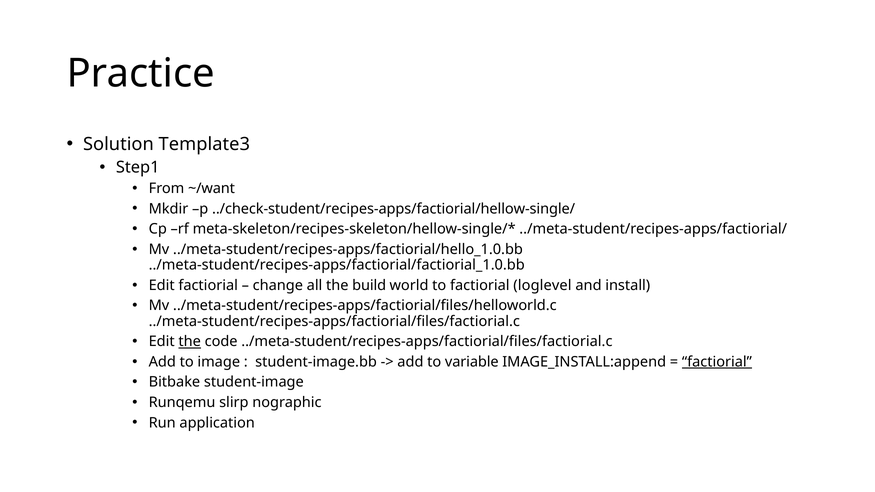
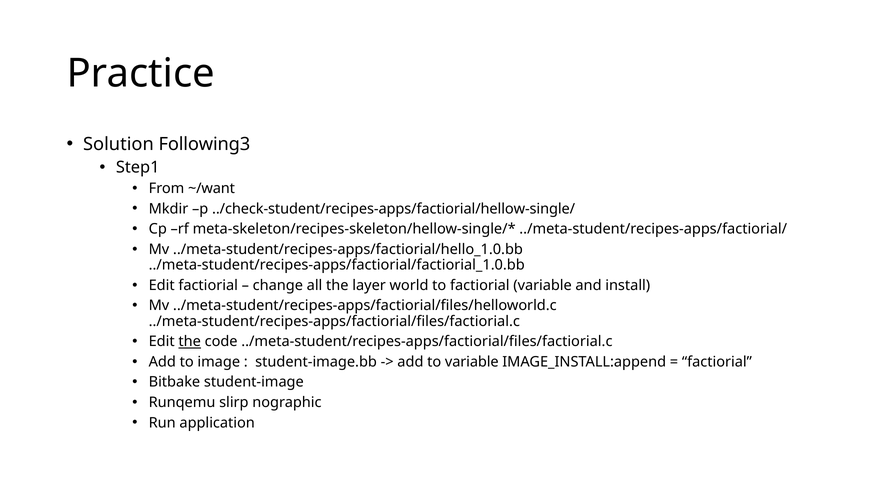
Template3: Template3 -> Following3
build: build -> layer
factiorial loglevel: loglevel -> variable
factiorial at (717, 362) underline: present -> none
